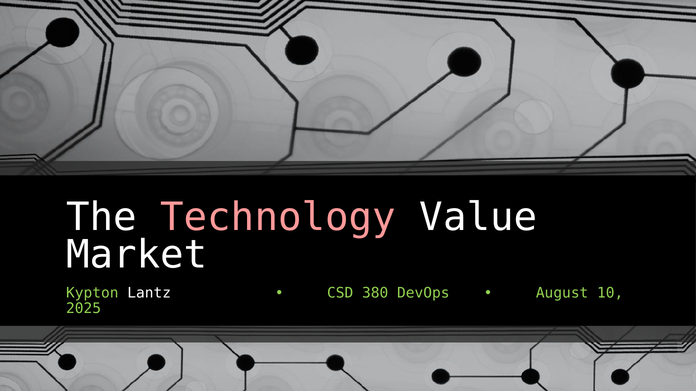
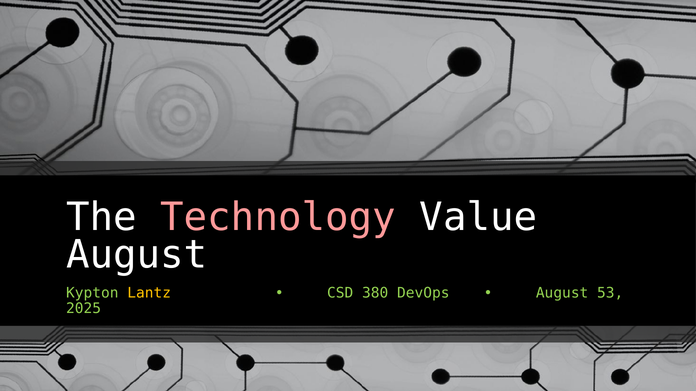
Market at (137, 255): Market -> August
Lantz colour: white -> yellow
10: 10 -> 53
